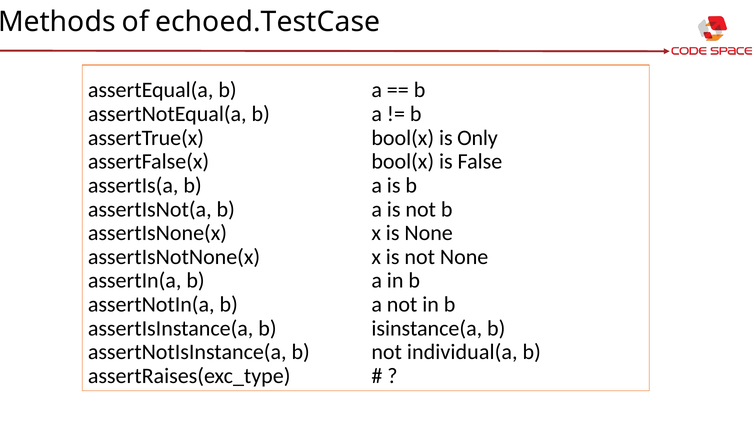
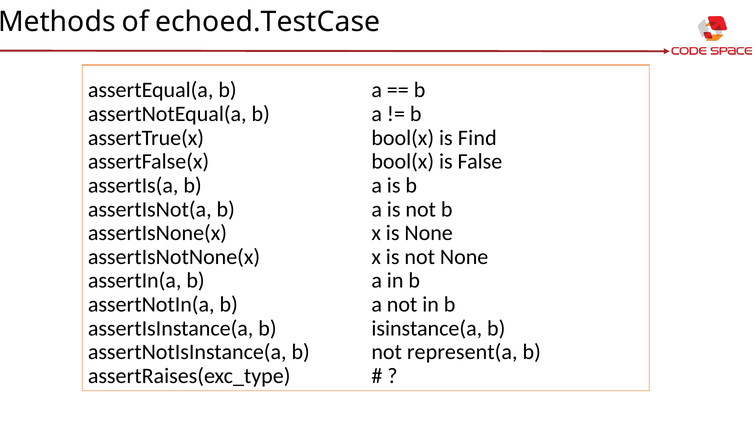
Only: Only -> Find
individual(a: individual(a -> represent(a
